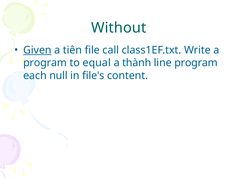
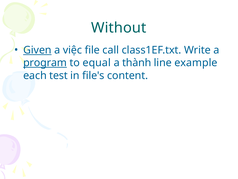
tiên: tiên -> việc
program at (45, 63) underline: none -> present
line program: program -> example
null: null -> test
